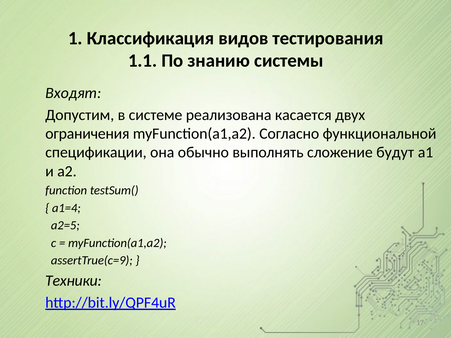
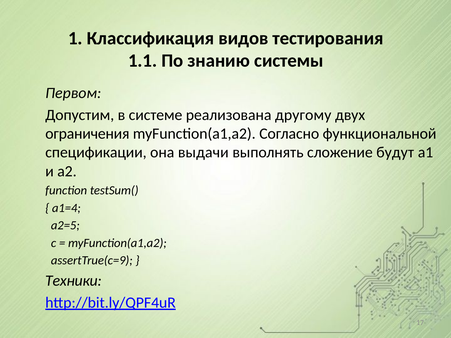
Входят: Входят -> Первом
касается: касается -> другому
обычно: обычно -> выдачи
